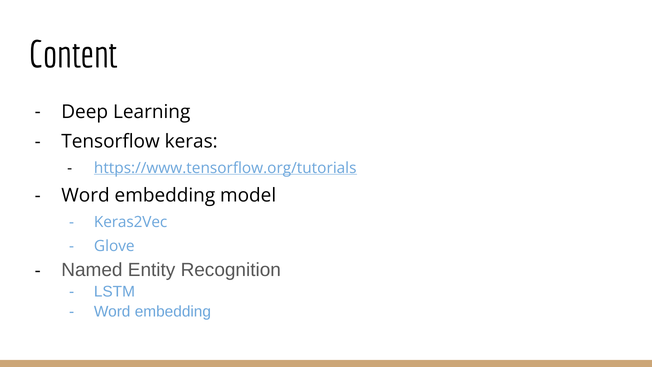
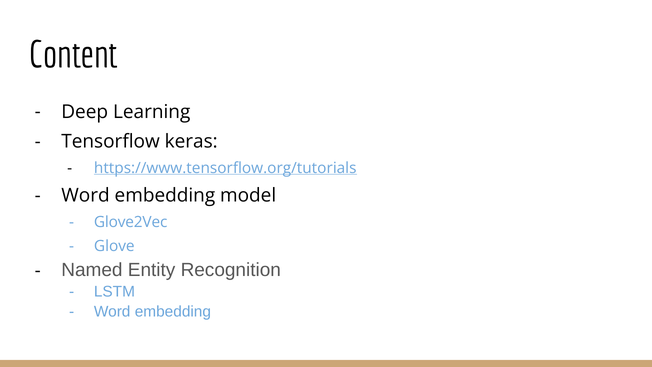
Keras2Vec: Keras2Vec -> Glove2Vec
